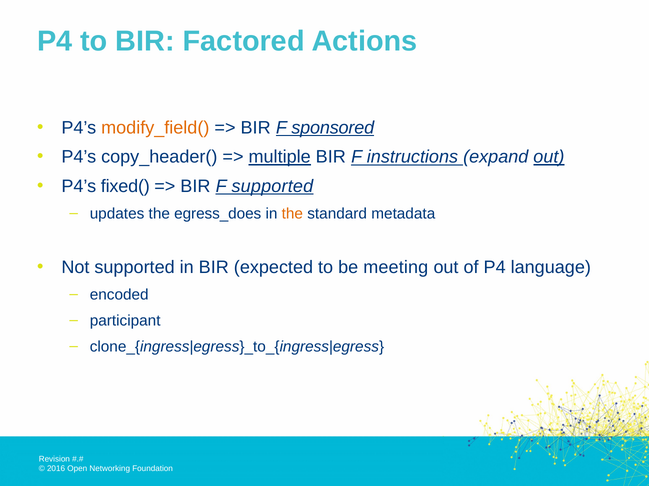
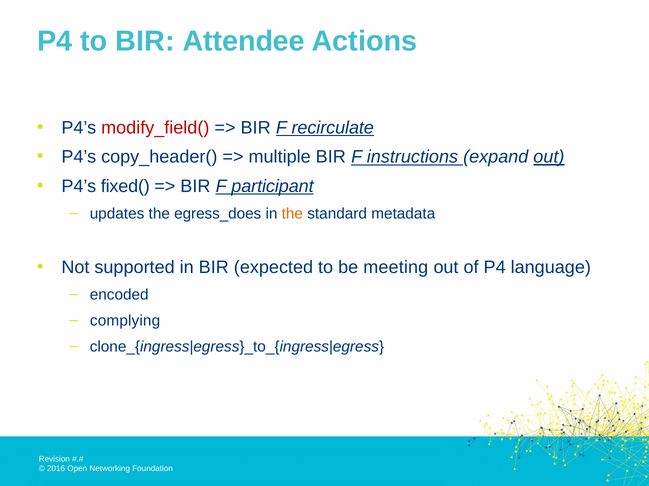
Factored: Factored -> Attendee
modify_field( colour: orange -> red
sponsored: sponsored -> recirculate
multiple underline: present -> none
F supported: supported -> participant
participant: participant -> complying
